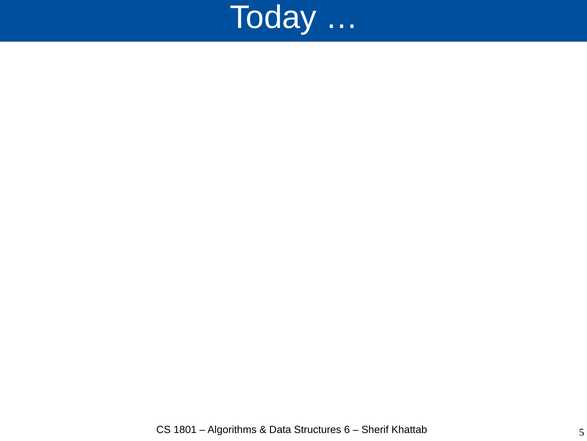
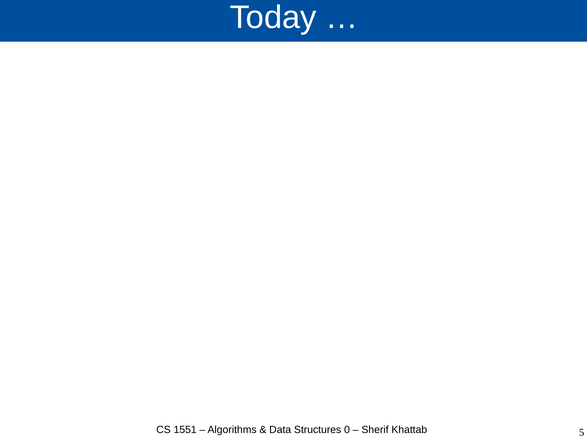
1801: 1801 -> 1551
6: 6 -> 0
